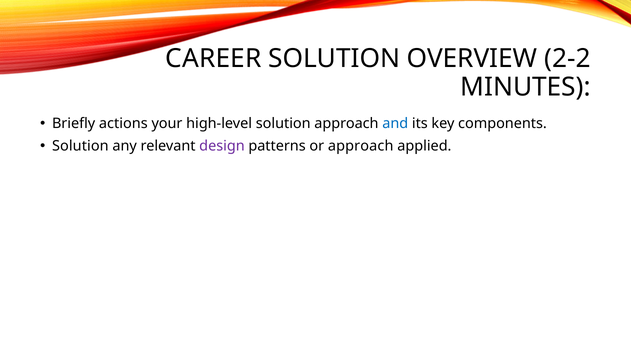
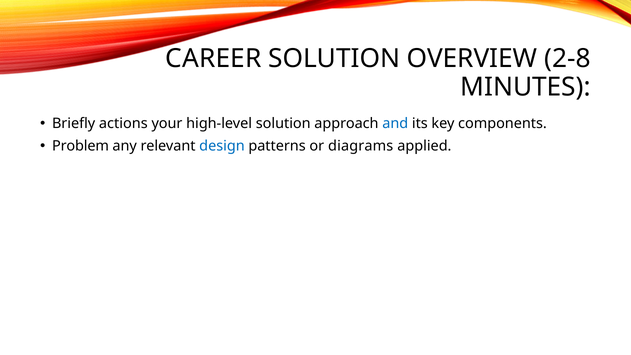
2-2: 2-2 -> 2-8
Solution at (80, 146): Solution -> Problem
design colour: purple -> blue
or approach: approach -> diagrams
